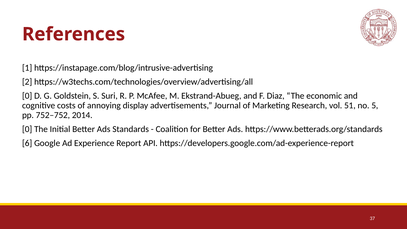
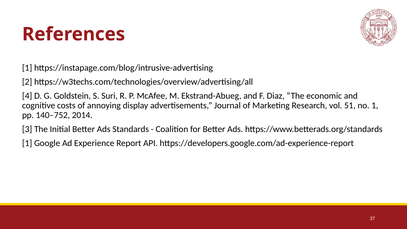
0 at (27, 96): 0 -> 4
no 5: 5 -> 1
752–752: 752–752 -> 140–752
0 at (27, 129): 0 -> 3
6 at (27, 143): 6 -> 1
